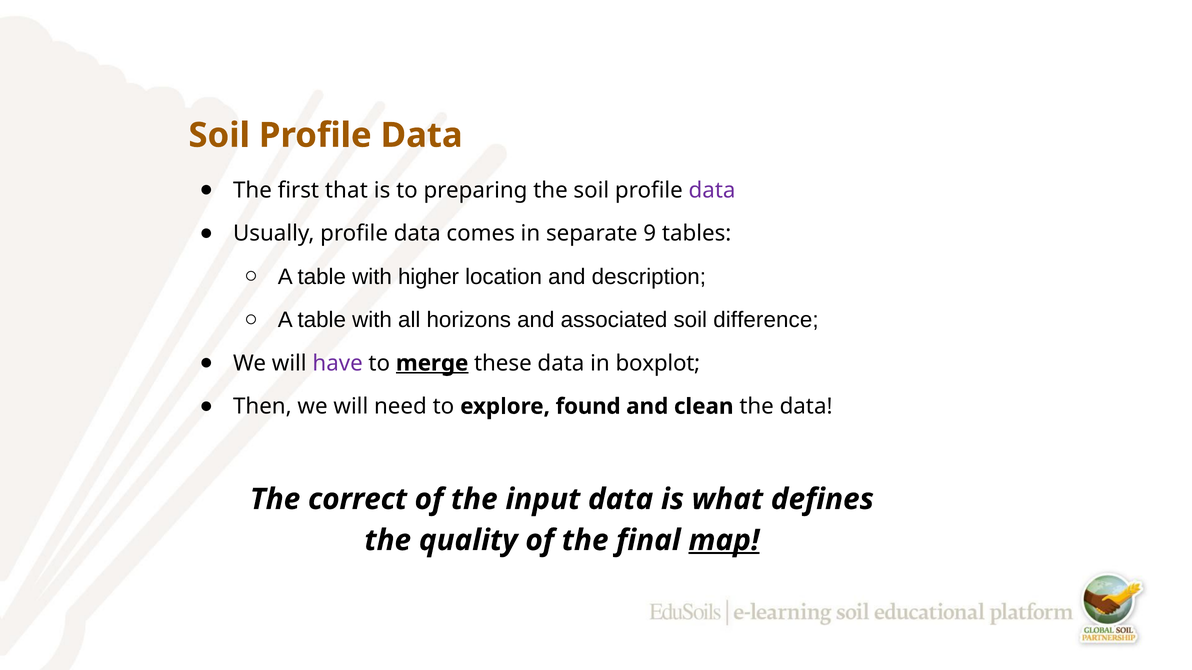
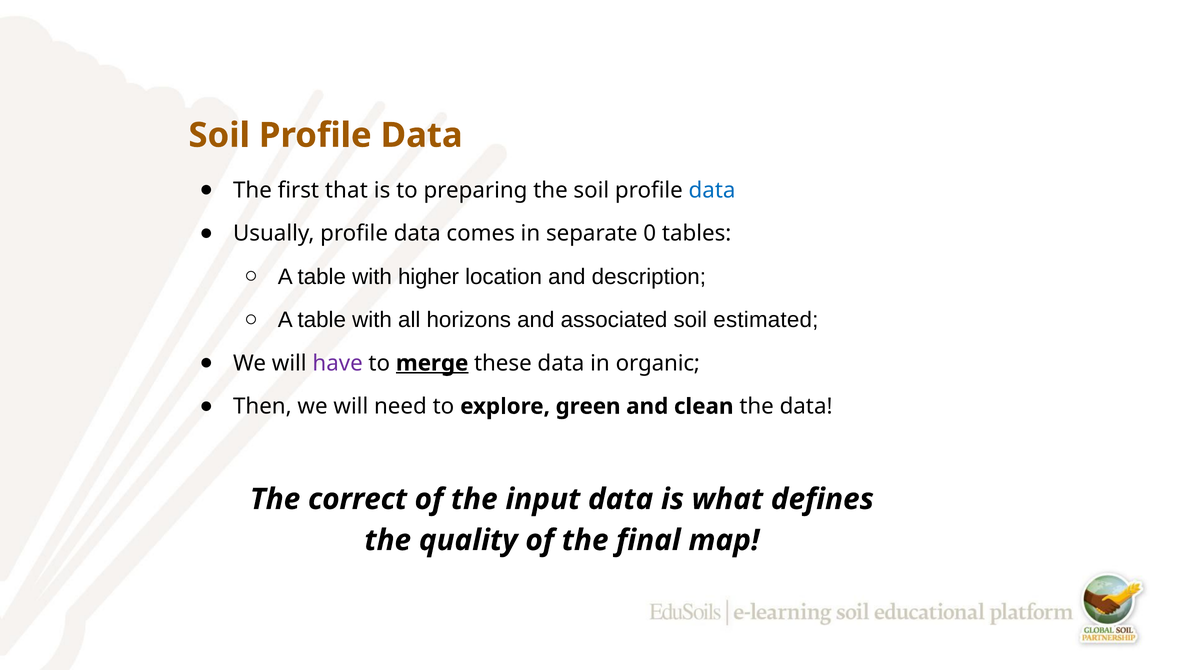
data at (712, 190) colour: purple -> blue
9: 9 -> 0
difference: difference -> estimated
boxplot: boxplot -> organic
found: found -> green
map underline: present -> none
